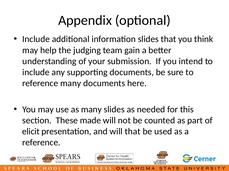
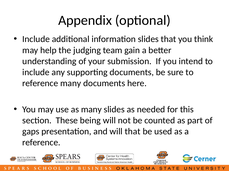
made: made -> being
elicit: elicit -> gaps
